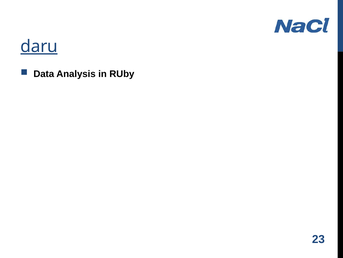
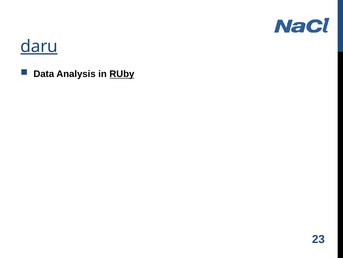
RUby underline: none -> present
